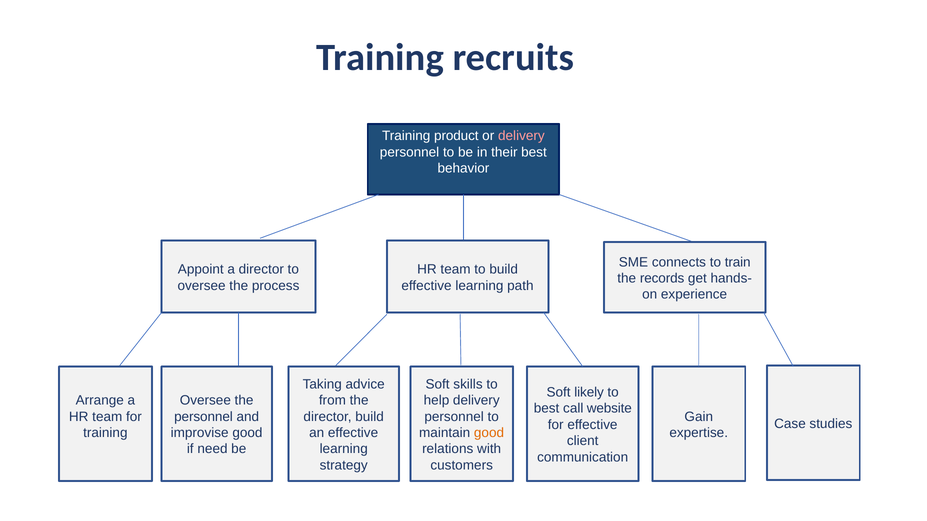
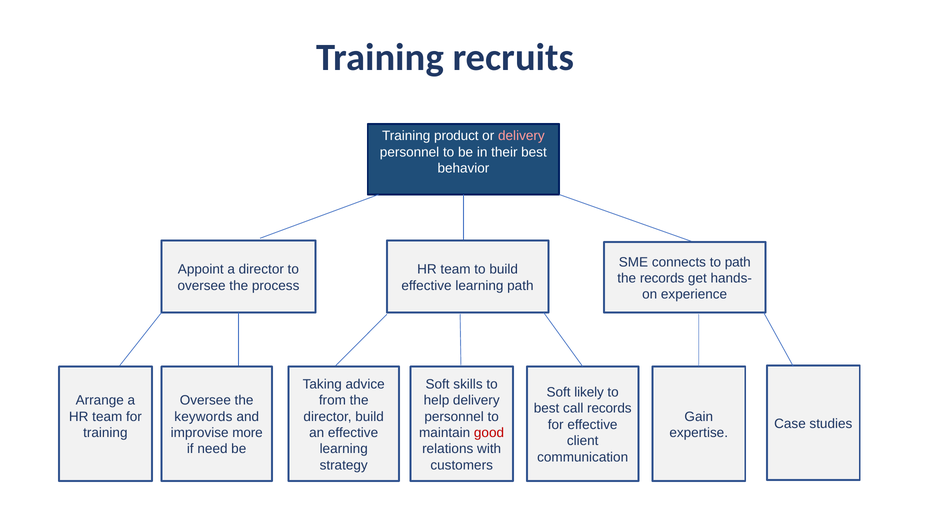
to train: train -> path
call website: website -> records
personnel at (203, 417): personnel -> keywords
improvise good: good -> more
good at (489, 433) colour: orange -> red
